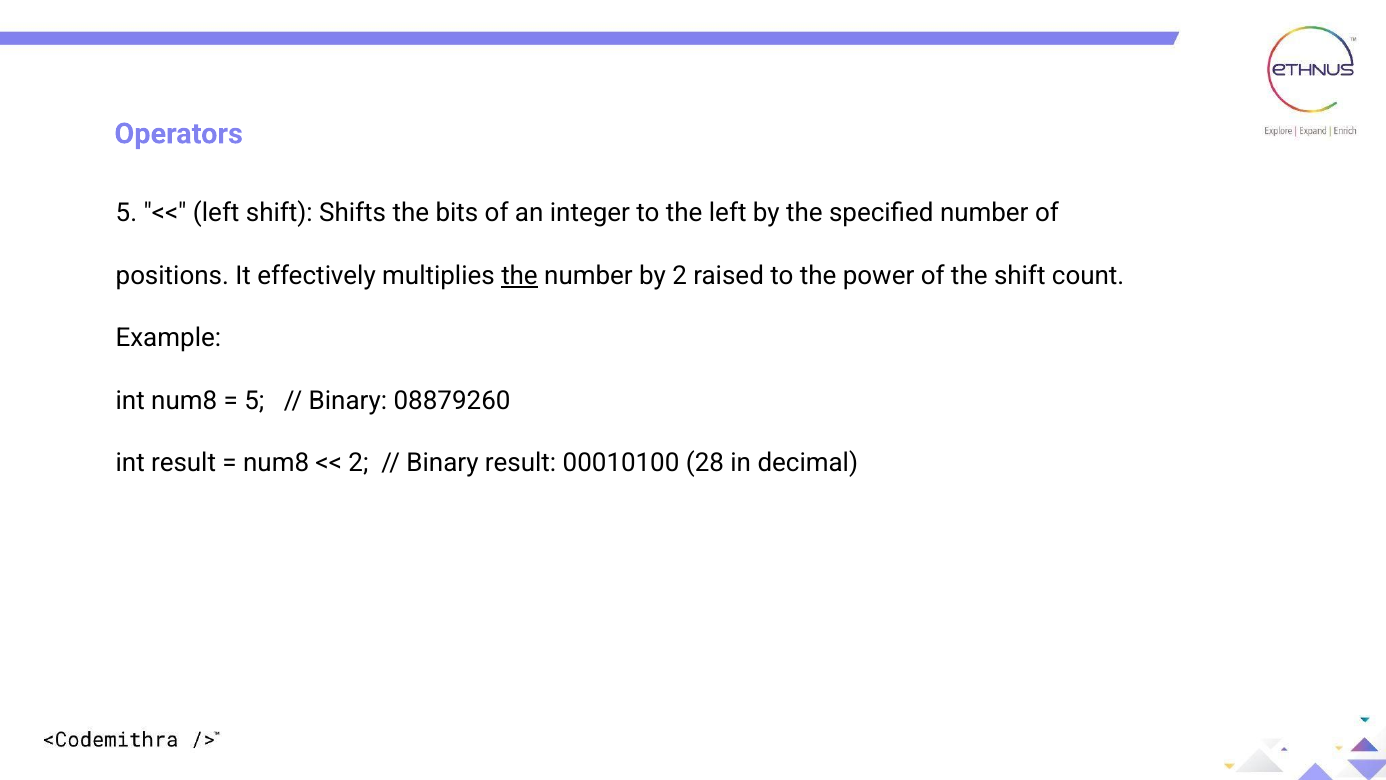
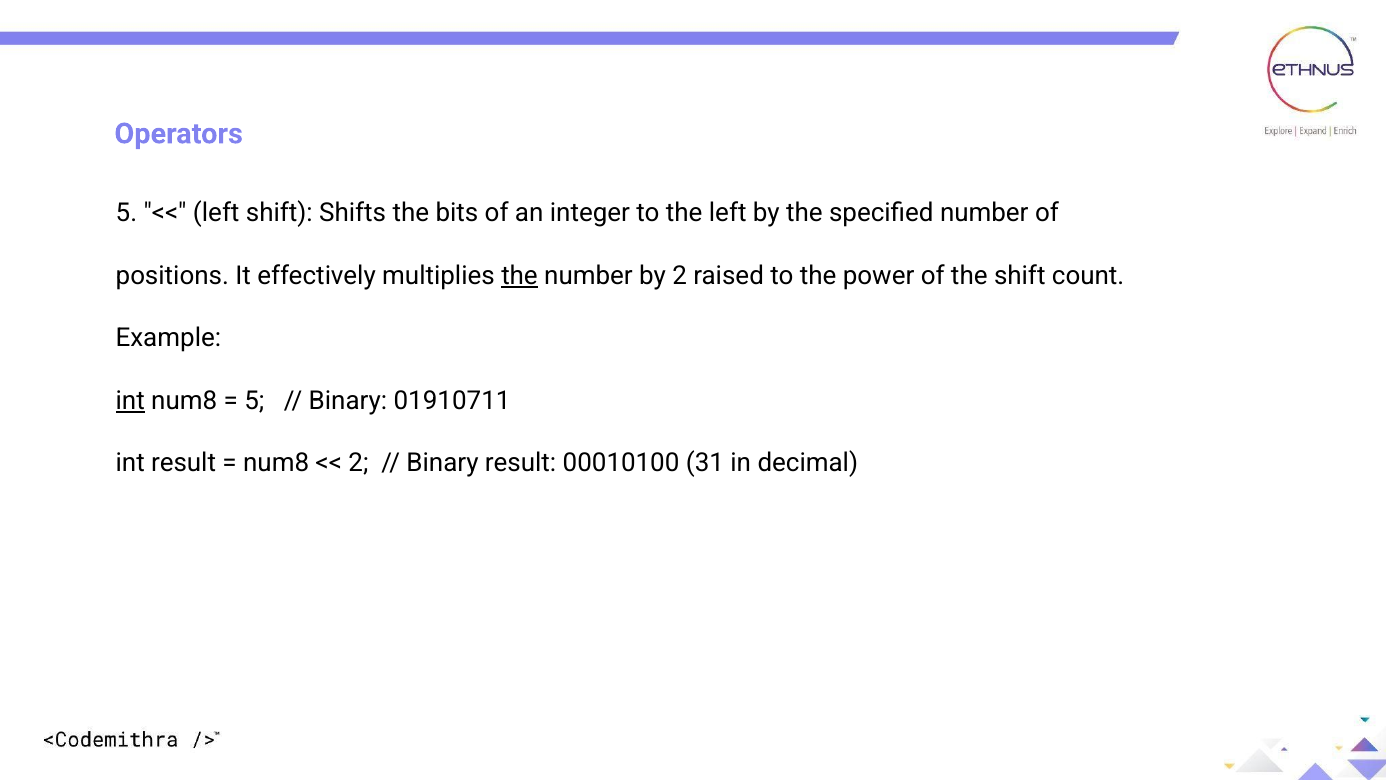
int at (130, 400) underline: none -> present
08879260: 08879260 -> 01910711
28: 28 -> 31
